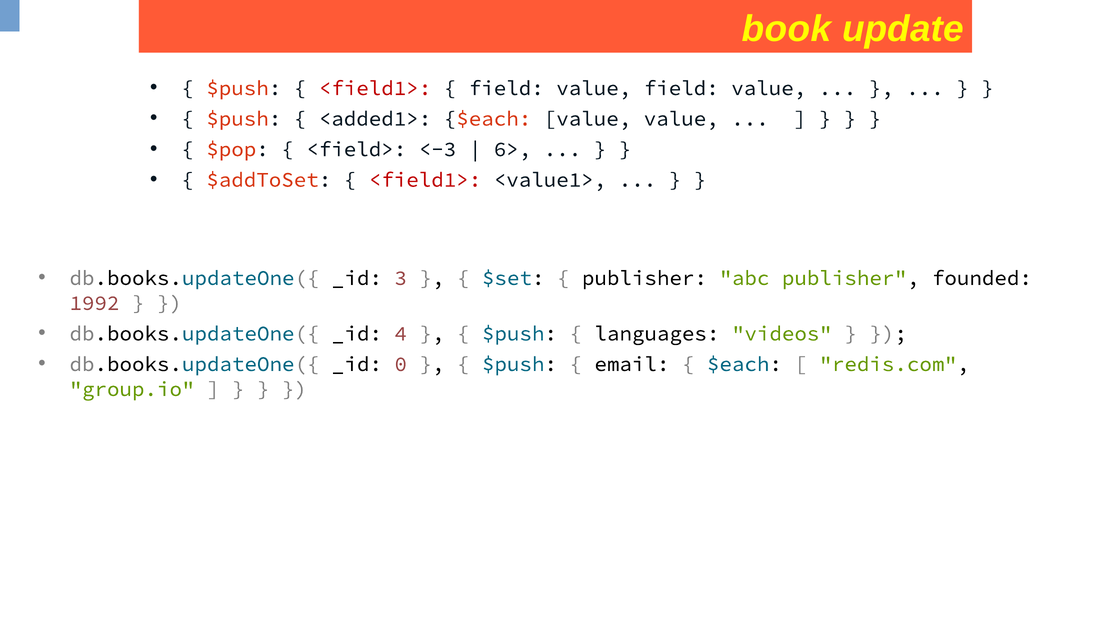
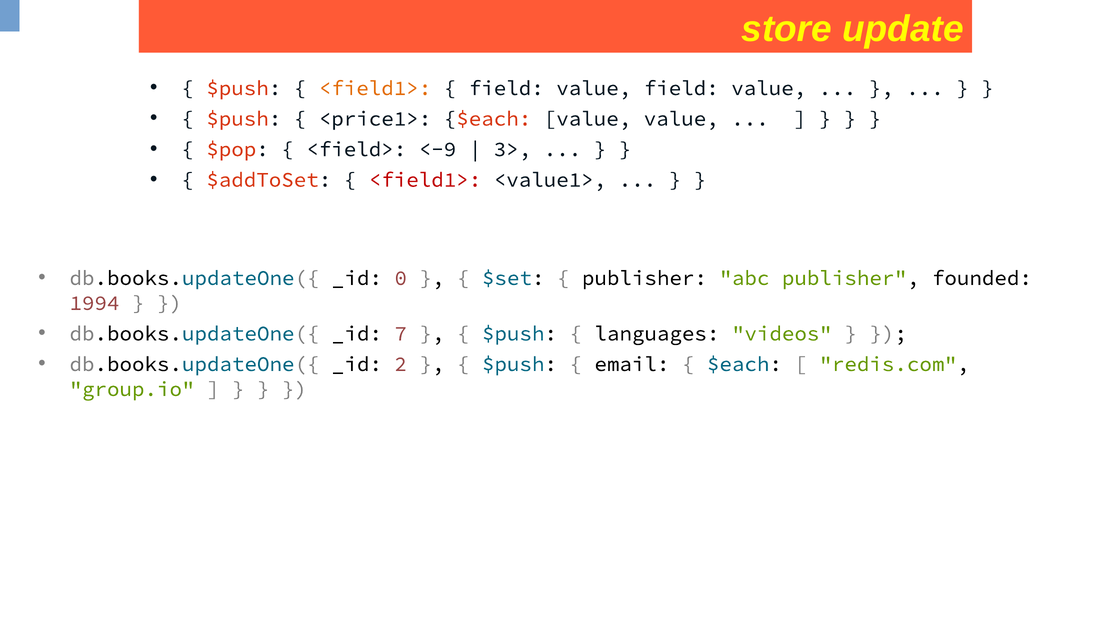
book: book -> store
<field1> at (375, 88) colour: red -> orange
<added1>: <added1> -> <price1>
<-3: <-3 -> <-9
6>: 6> -> 3>
3: 3 -> 0
1992: 1992 -> 1994
4: 4 -> 7
0: 0 -> 2
